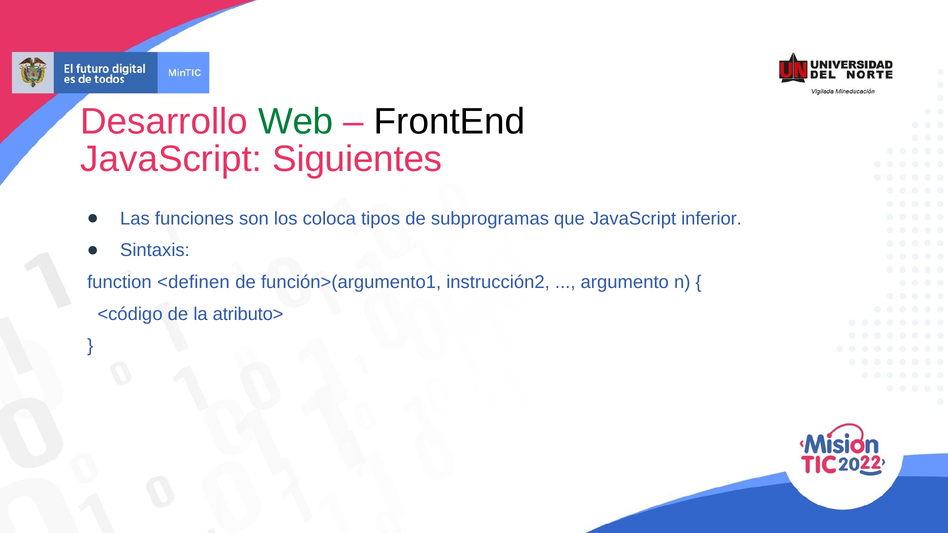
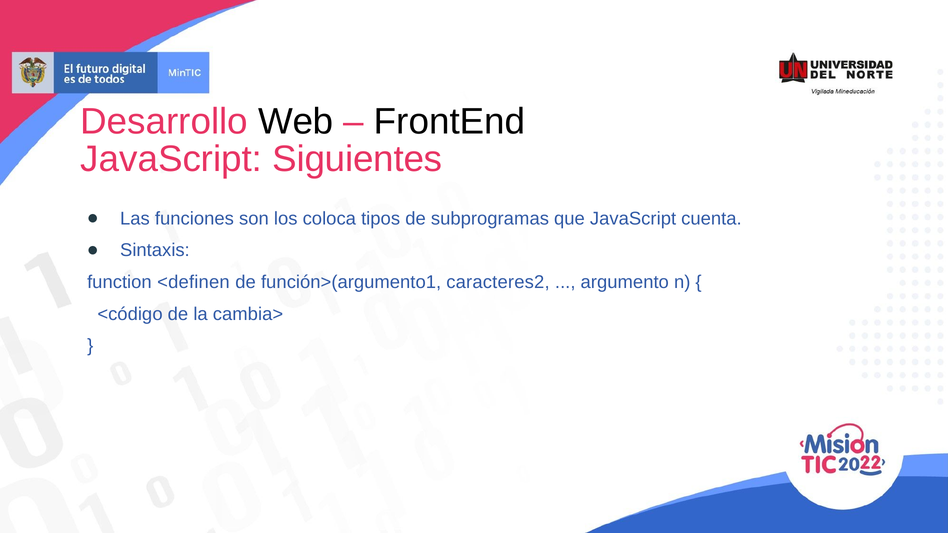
Web colour: green -> black
inferior: inferior -> cuenta
instrucción2: instrucción2 -> caracteres2
atributo>: atributo> -> cambia>
